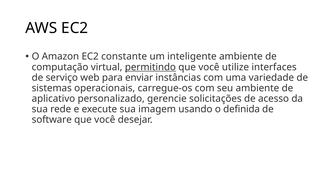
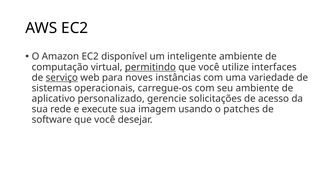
constante: constante -> disponível
serviço underline: none -> present
enviar: enviar -> noves
definida: definida -> patches
